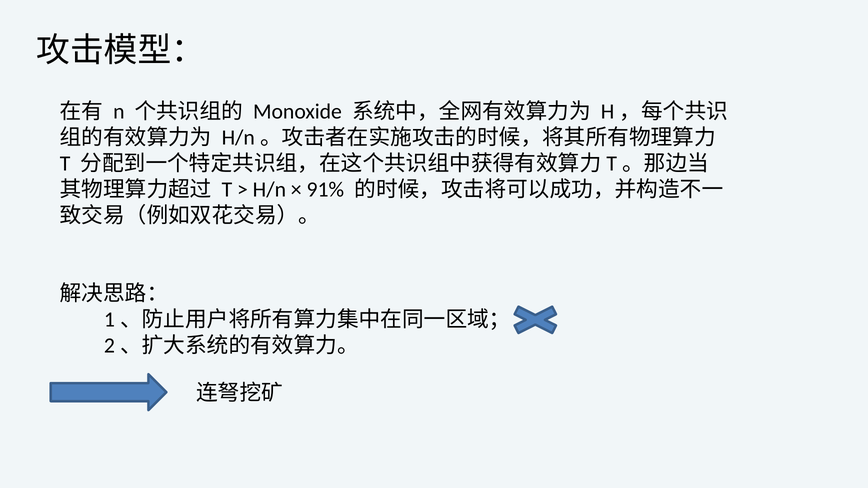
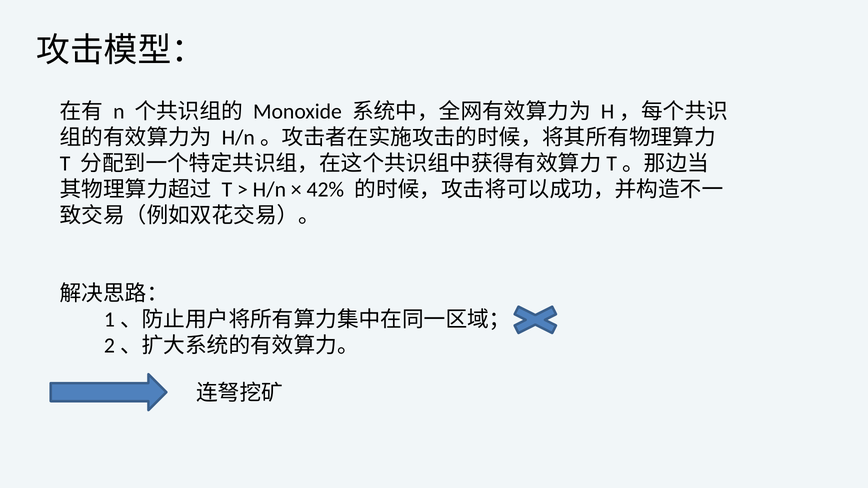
91%: 91% -> 42%
